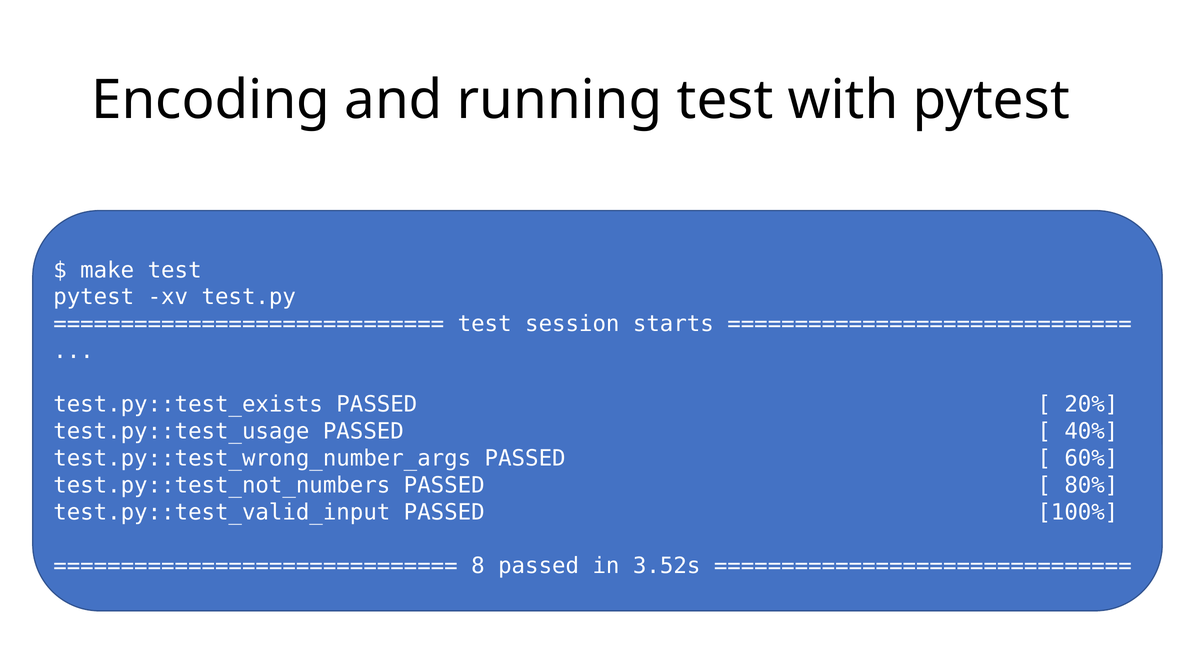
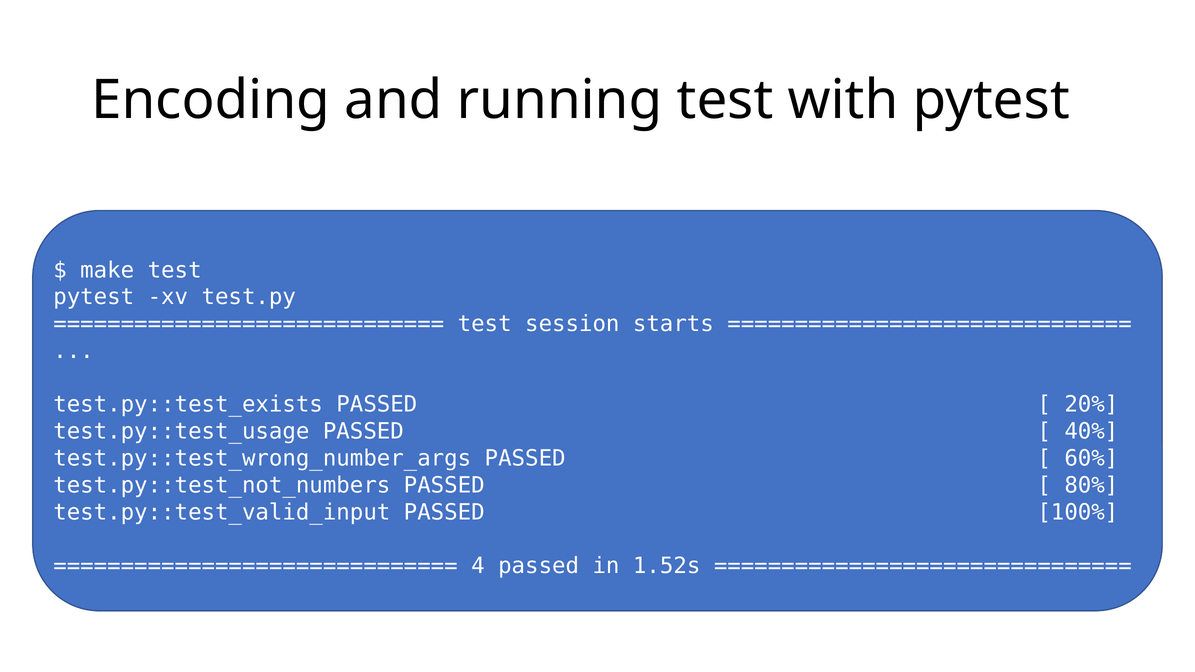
8: 8 -> 4
3.52s: 3.52s -> 1.52s
